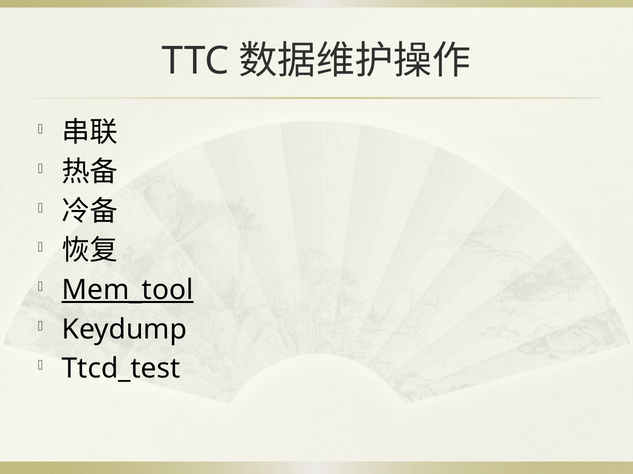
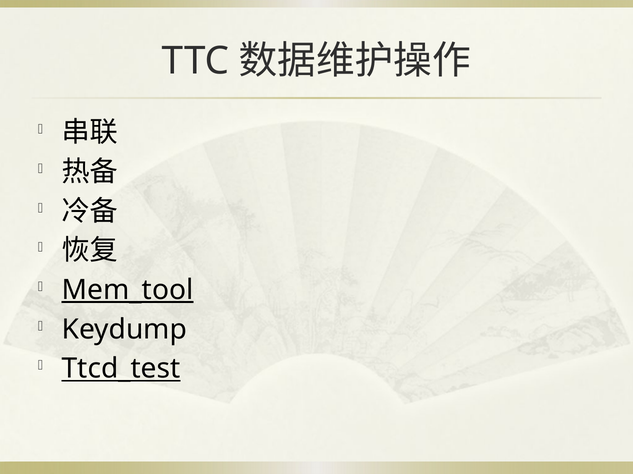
Ttcd_test underline: none -> present
